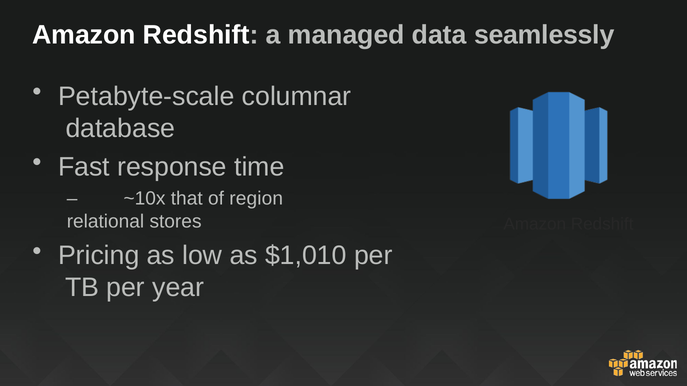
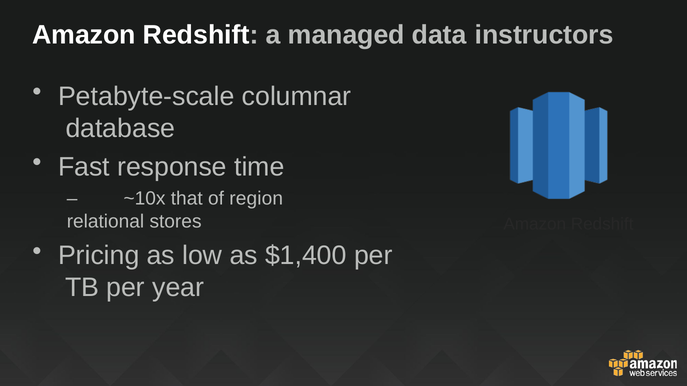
seamlessly: seamlessly -> instructors
$1,010: $1,010 -> $1,400
